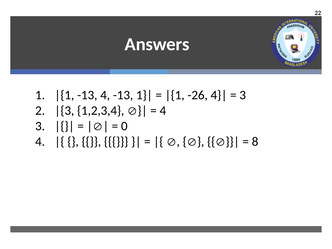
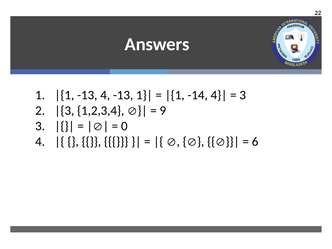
-26: -26 -> -14
4 at (163, 111): 4 -> 9
8: 8 -> 6
